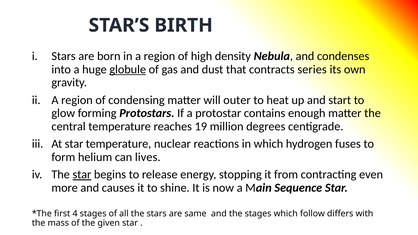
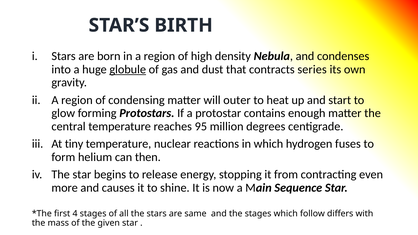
19: 19 -> 95
At star: star -> tiny
lives: lives -> then
star at (82, 175) underline: present -> none
